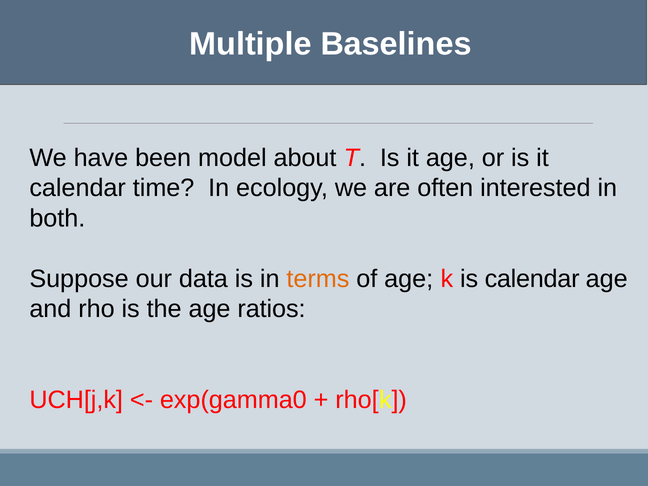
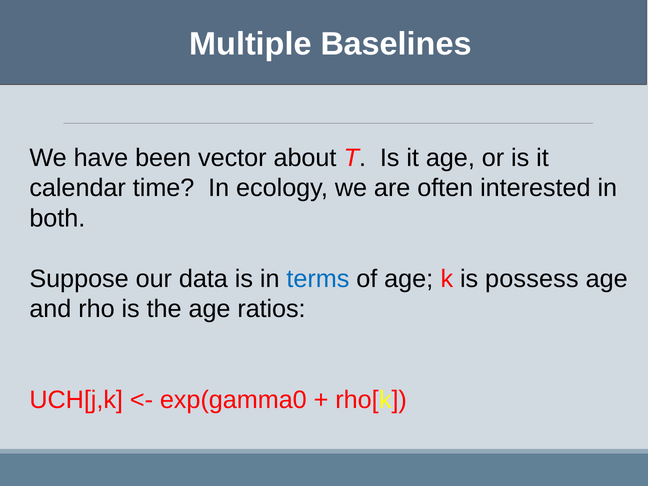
model: model -> vector
terms colour: orange -> blue
is calendar: calendar -> possess
